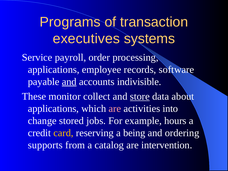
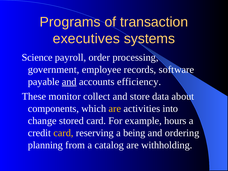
Service: Service -> Science
applications at (54, 70): applications -> government
indivisible: indivisible -> efficiency
store underline: present -> none
applications at (53, 109): applications -> components
are at (115, 109) colour: pink -> yellow
stored jobs: jobs -> card
supports: supports -> planning
intervention: intervention -> withholding
